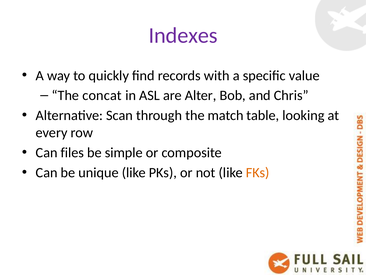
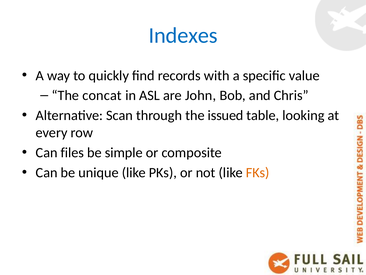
Indexes colour: purple -> blue
Alter: Alter -> John
match: match -> issued
